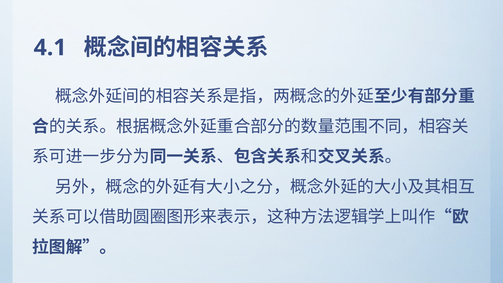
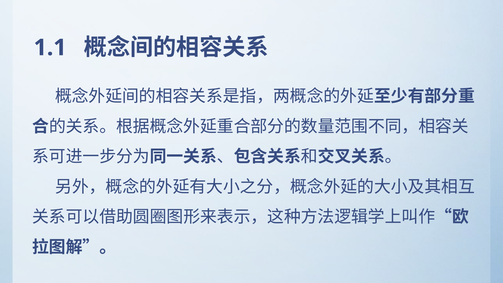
4.1: 4.1 -> 1.1
